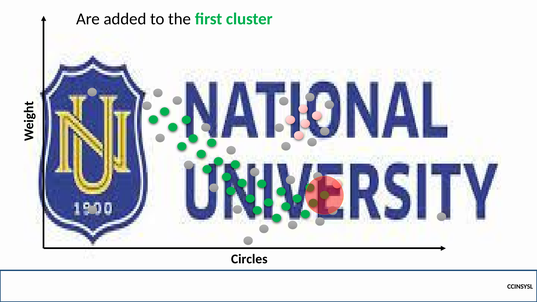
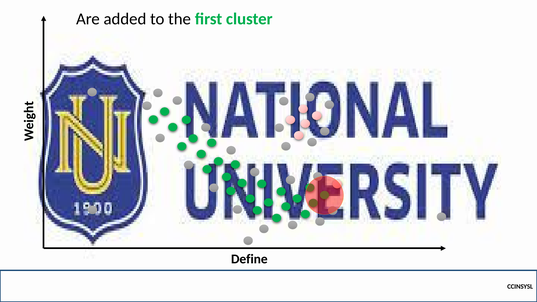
Circles: Circles -> Define
